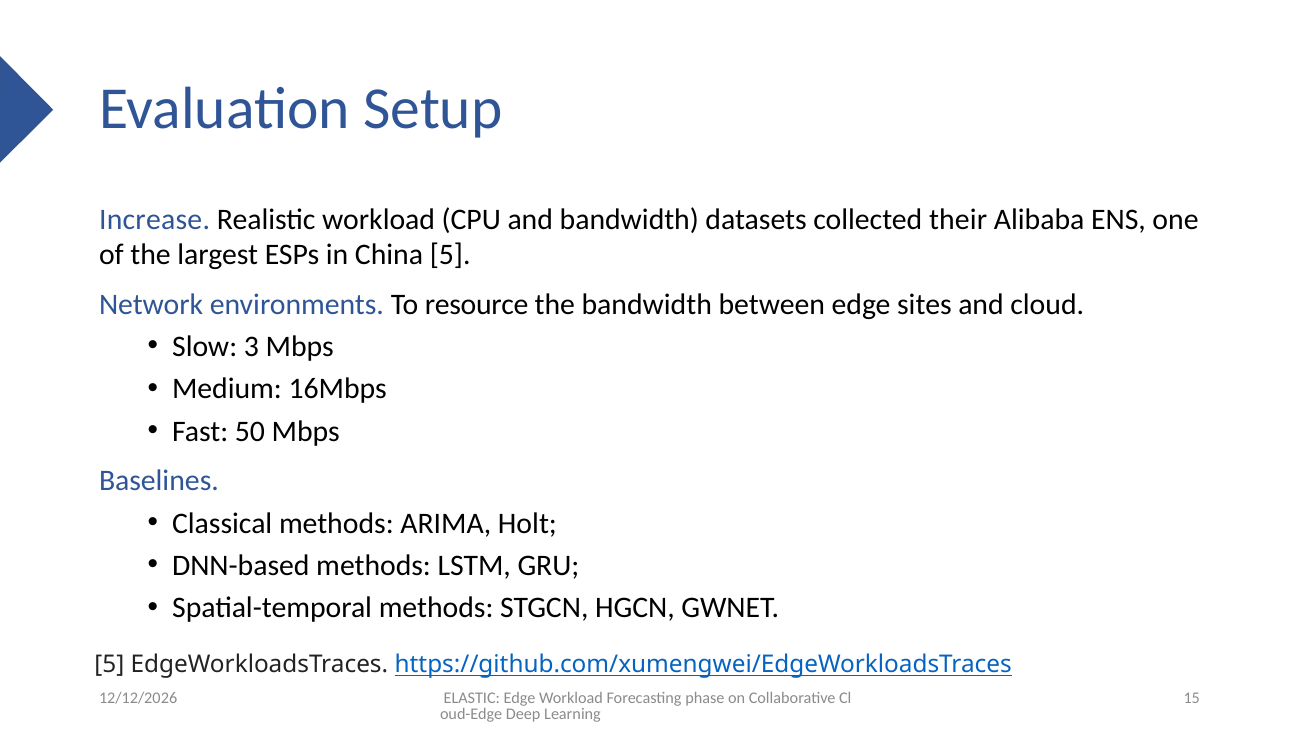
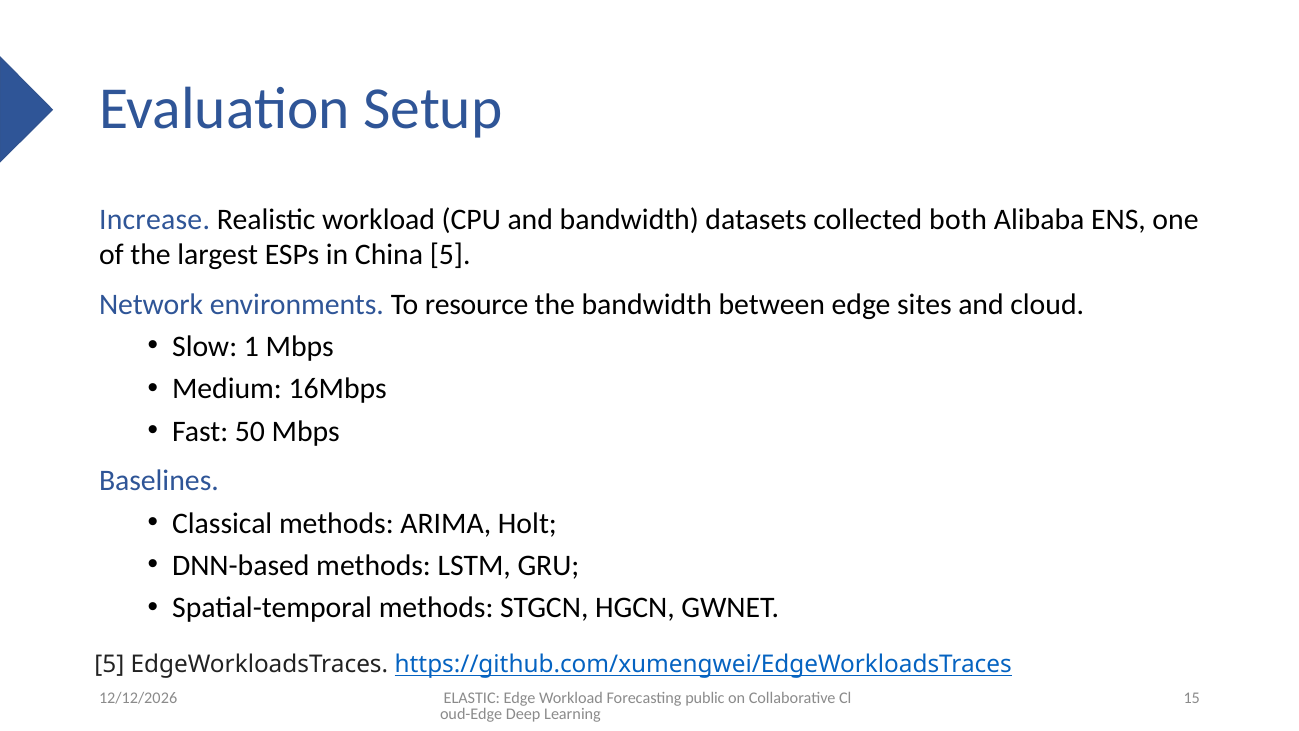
their: their -> both
3: 3 -> 1
phase: phase -> public
